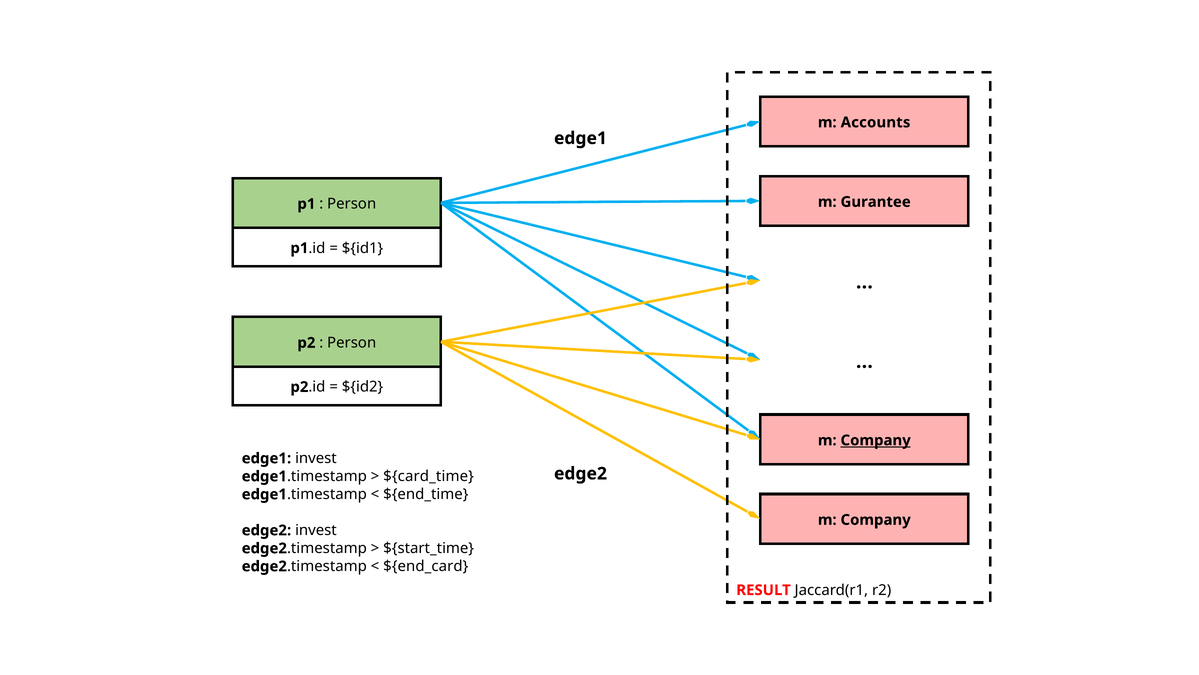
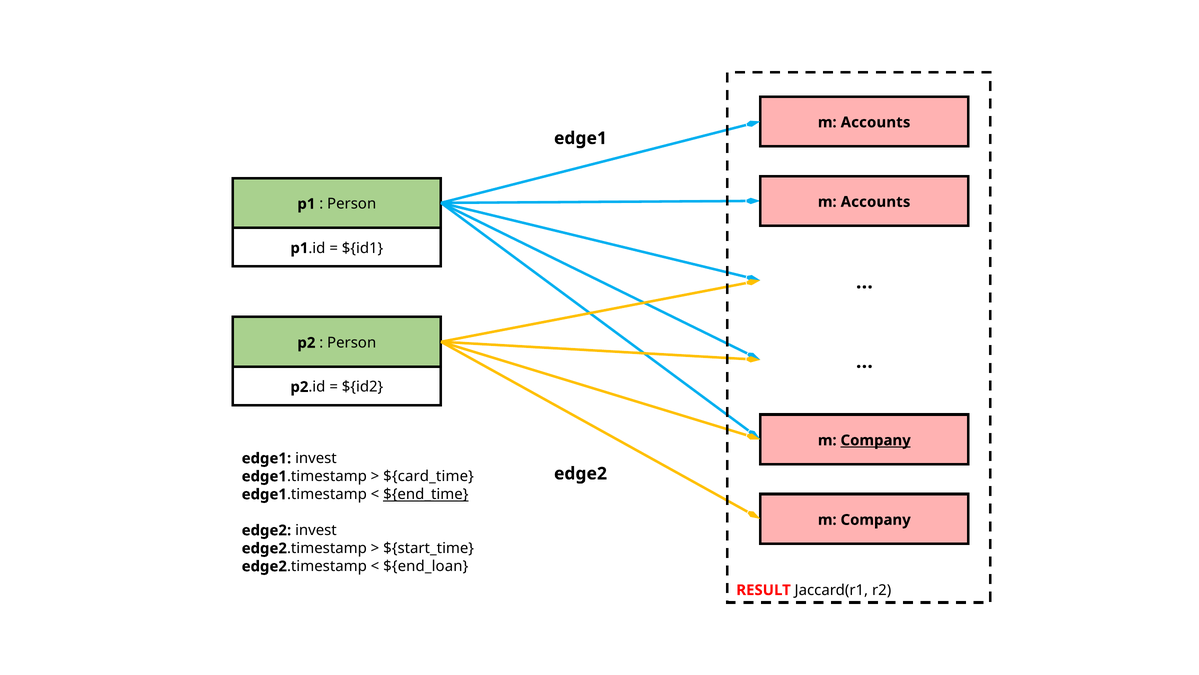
Gurantee at (876, 202): Gurantee -> Accounts
${end_time underline: none -> present
${end_card: ${end_card -> ${end_loan
